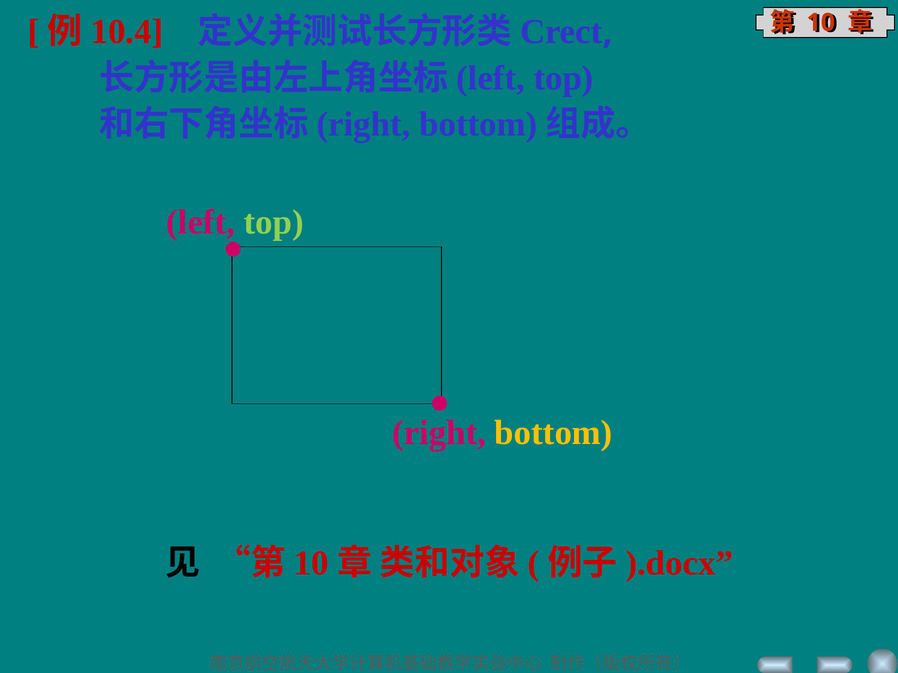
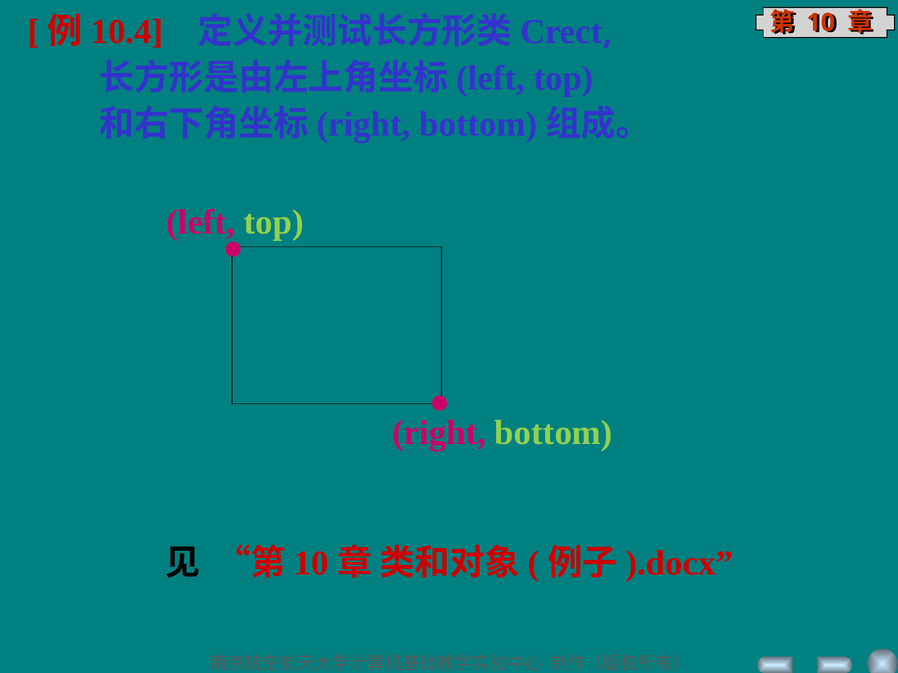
bottom at (554, 433) colour: yellow -> light green
